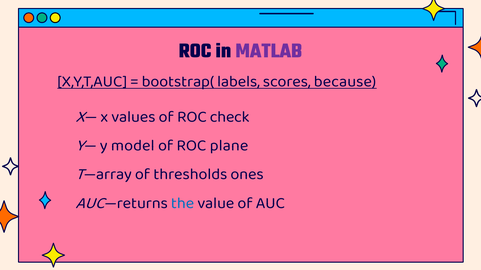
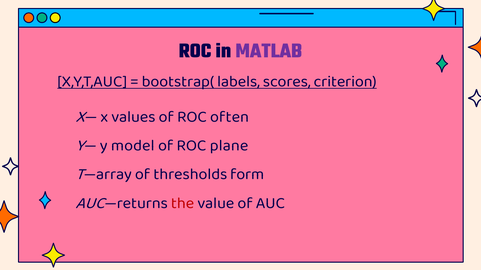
because: because -> criterion
check: check -> often
ones: ones -> form
the colour: blue -> red
